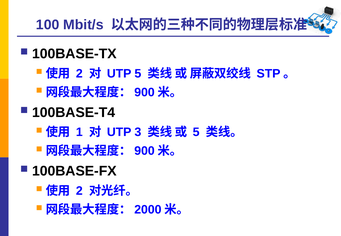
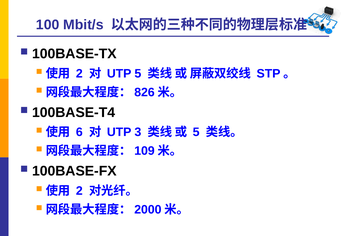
900 at (144, 92): 900 -> 826
1: 1 -> 6
900 at (144, 151): 900 -> 109
